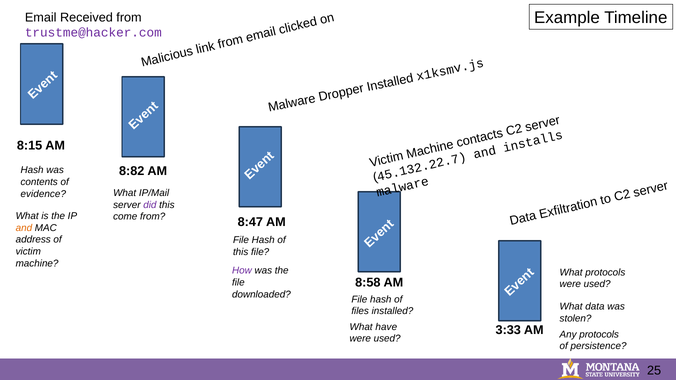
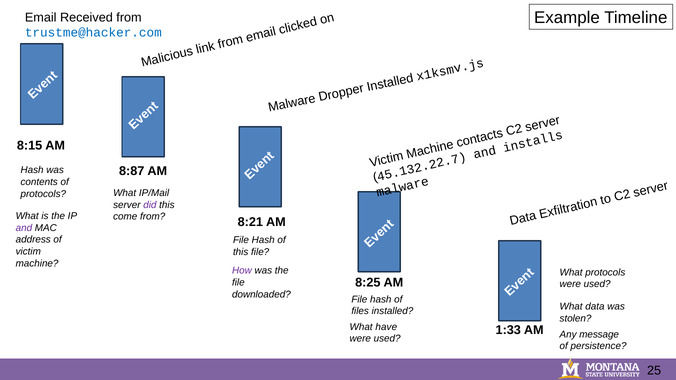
trustme@hacker.com colour: purple -> blue
8:82: 8:82 -> 8:87
evidence at (43, 194): evidence -> protocols
8:47: 8:47 -> 8:21
and colour: orange -> purple
8:58: 8:58 -> 8:25
3:33: 3:33 -> 1:33
Any protocols: protocols -> message
